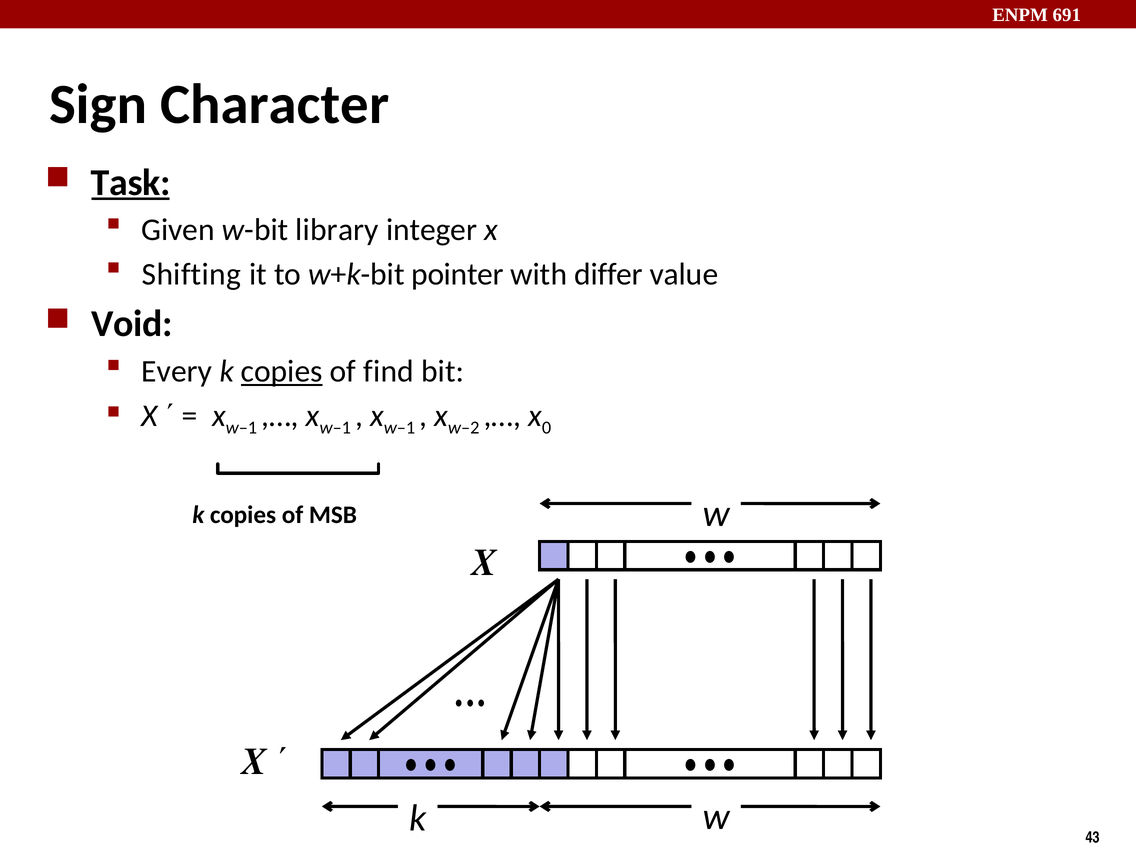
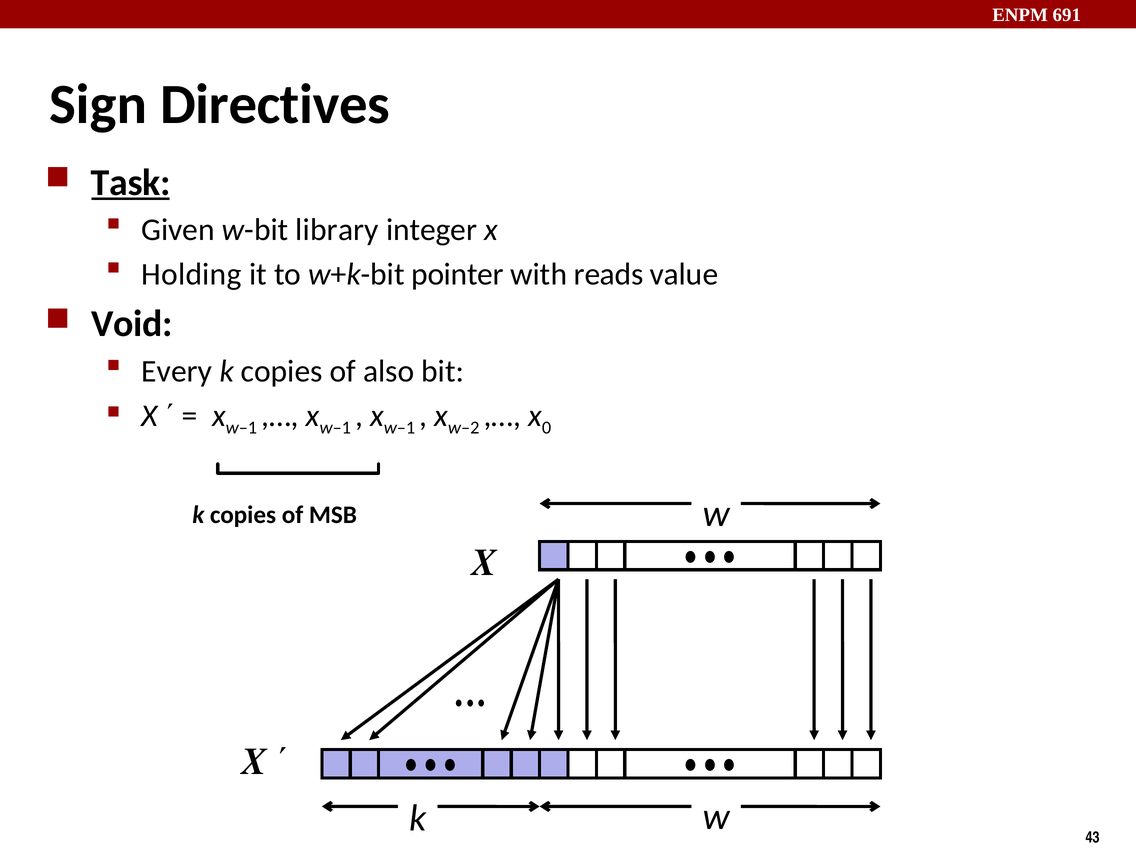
Character: Character -> Directives
Shifting: Shifting -> Holding
differ: differ -> reads
copies at (282, 371) underline: present -> none
find: find -> also
